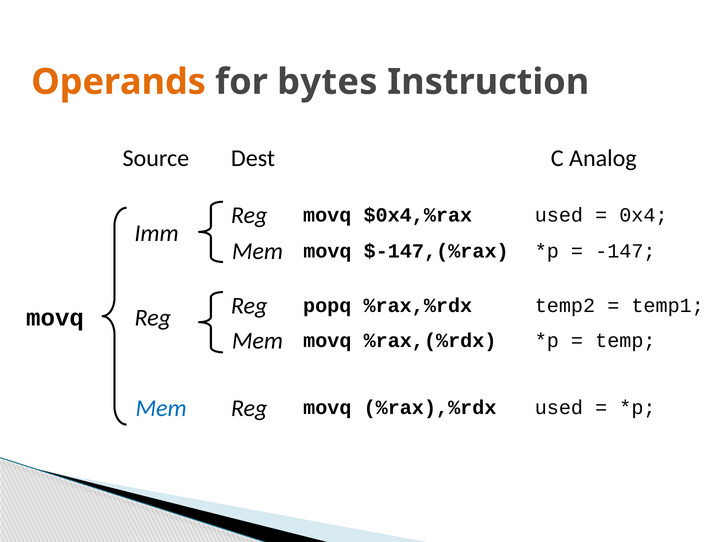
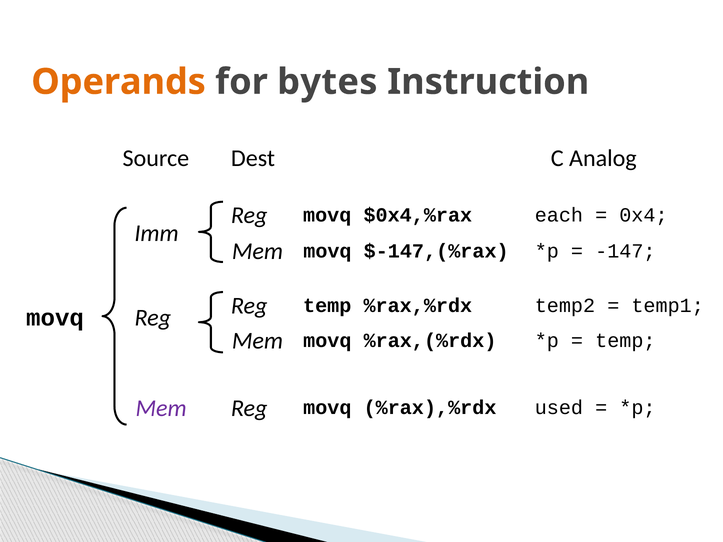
$0x4,%rax used: used -> each
popq at (327, 306): popq -> temp
Mem at (161, 408) colour: blue -> purple
